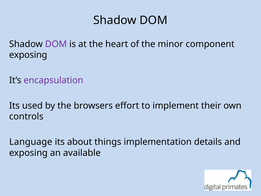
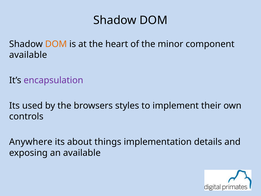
DOM at (56, 44) colour: purple -> orange
exposing at (28, 55): exposing -> available
effort: effort -> styles
Language: Language -> Anywhere
